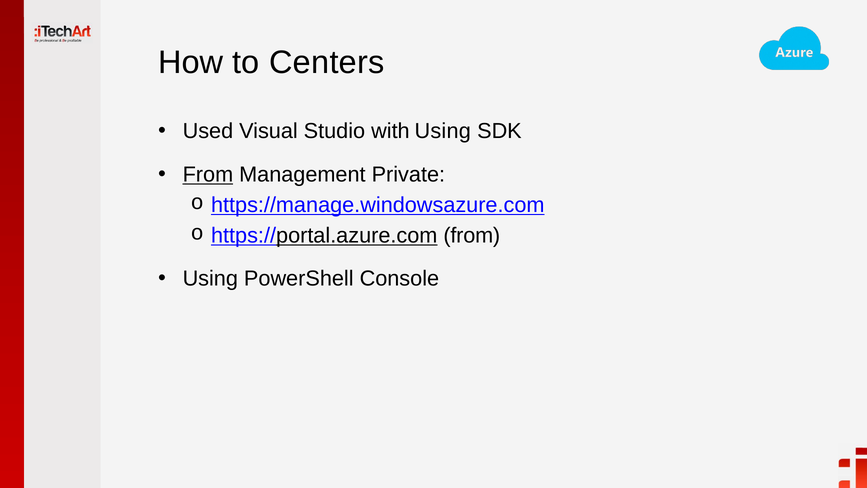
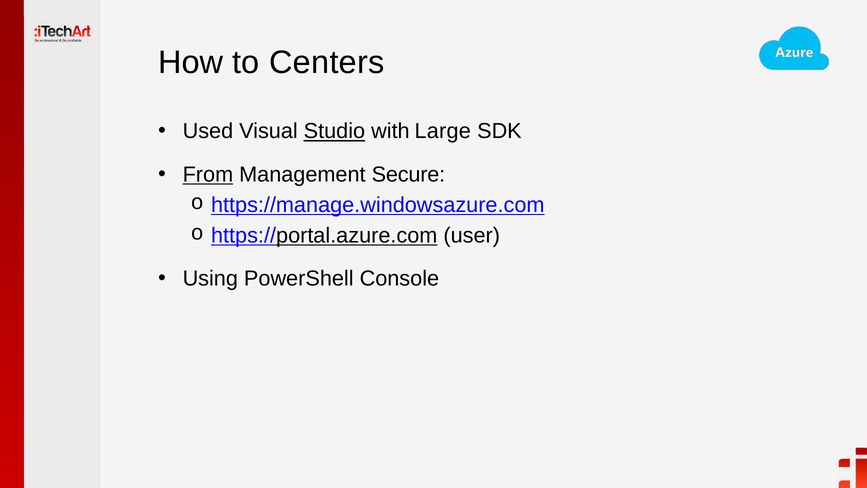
Studio underline: none -> present
with Using: Using -> Large
Private: Private -> Secure
https://portal.azure.com from: from -> user
